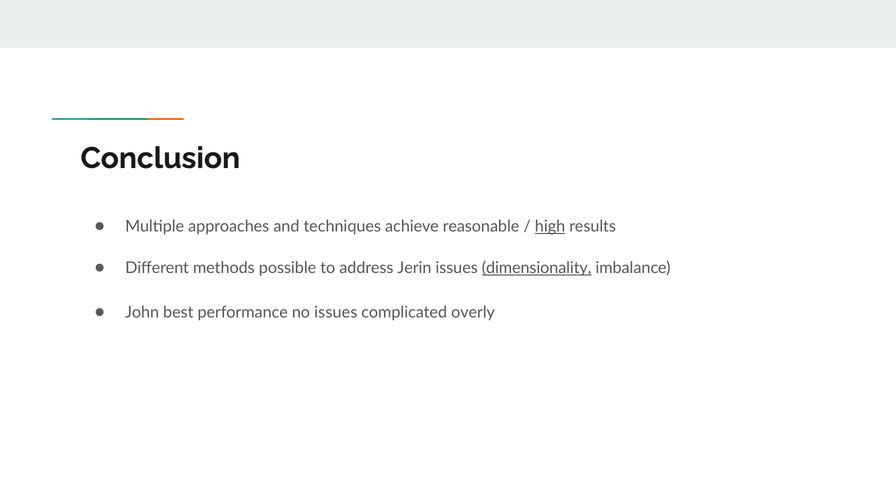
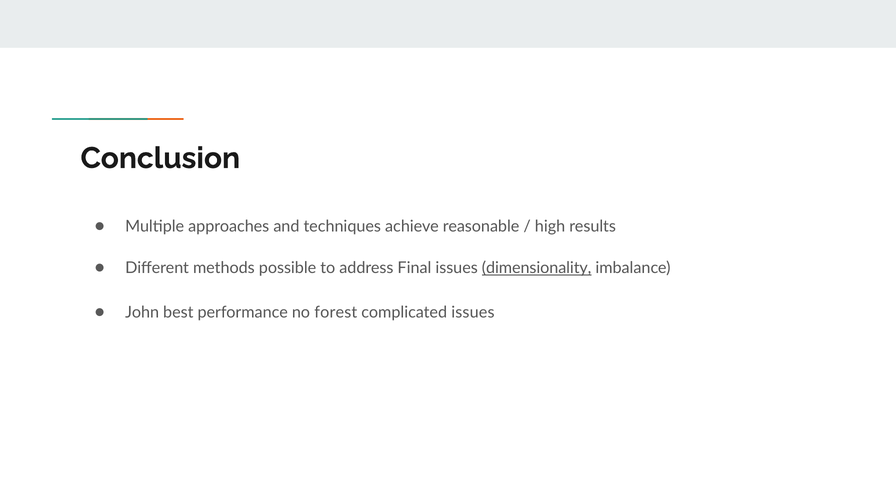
high underline: present -> none
Jerin: Jerin -> Final
no issues: issues -> forest
complicated overly: overly -> issues
